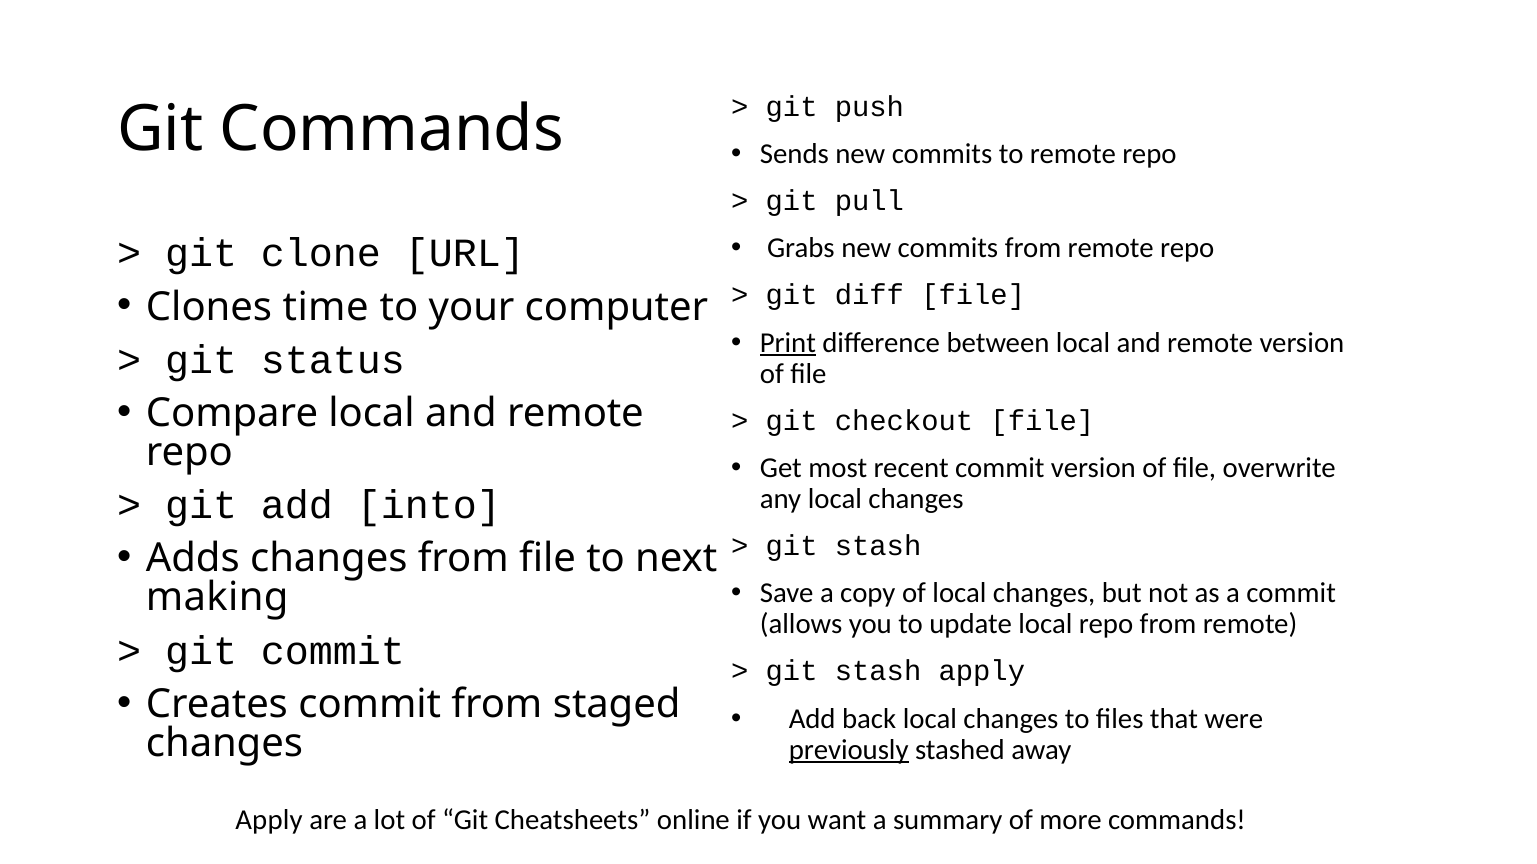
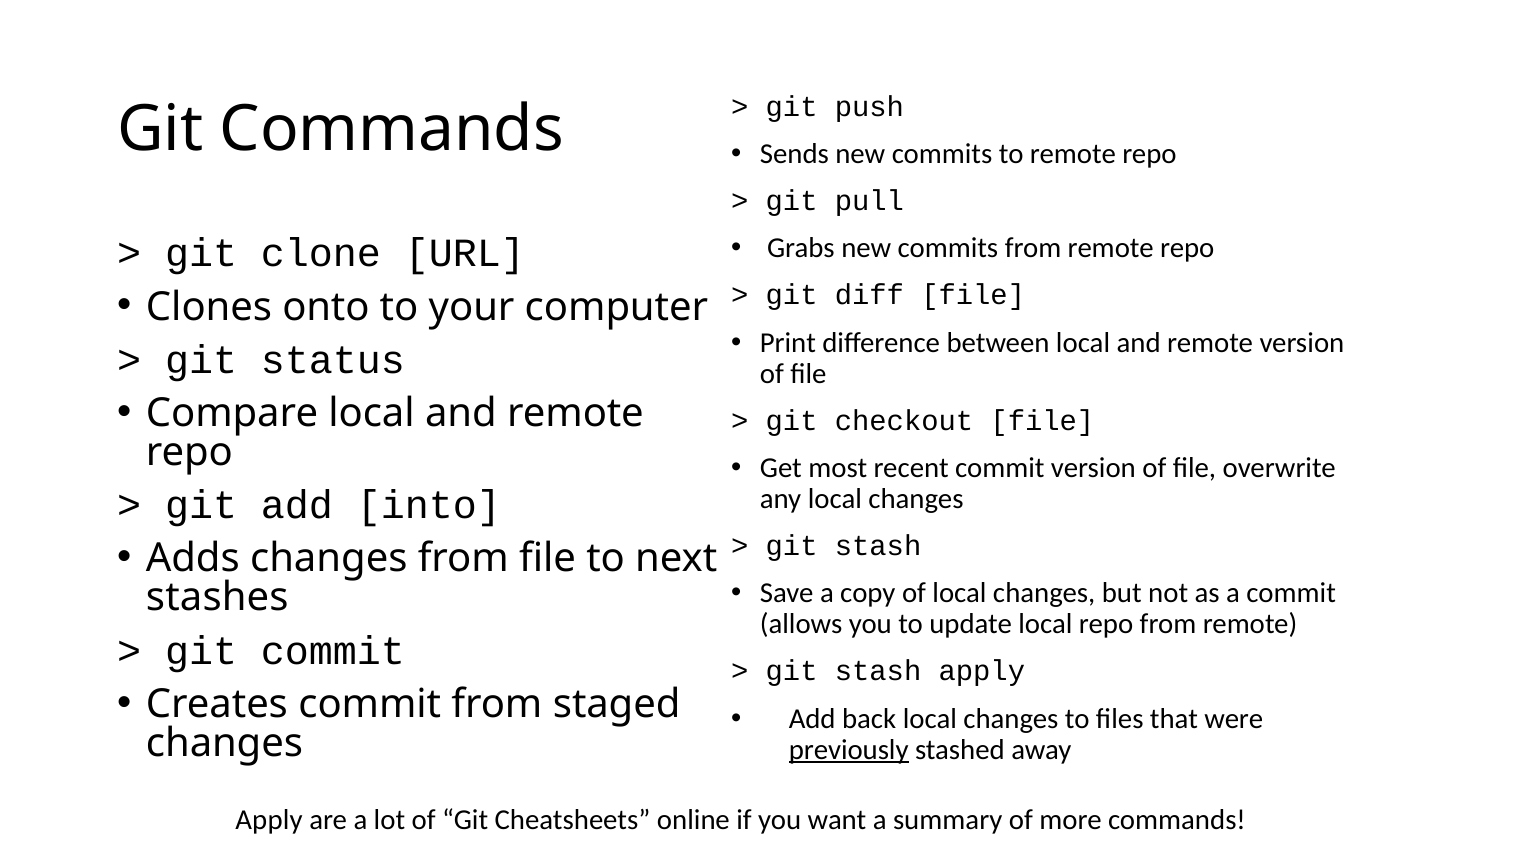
time: time -> onto
Print underline: present -> none
making: making -> stashes
